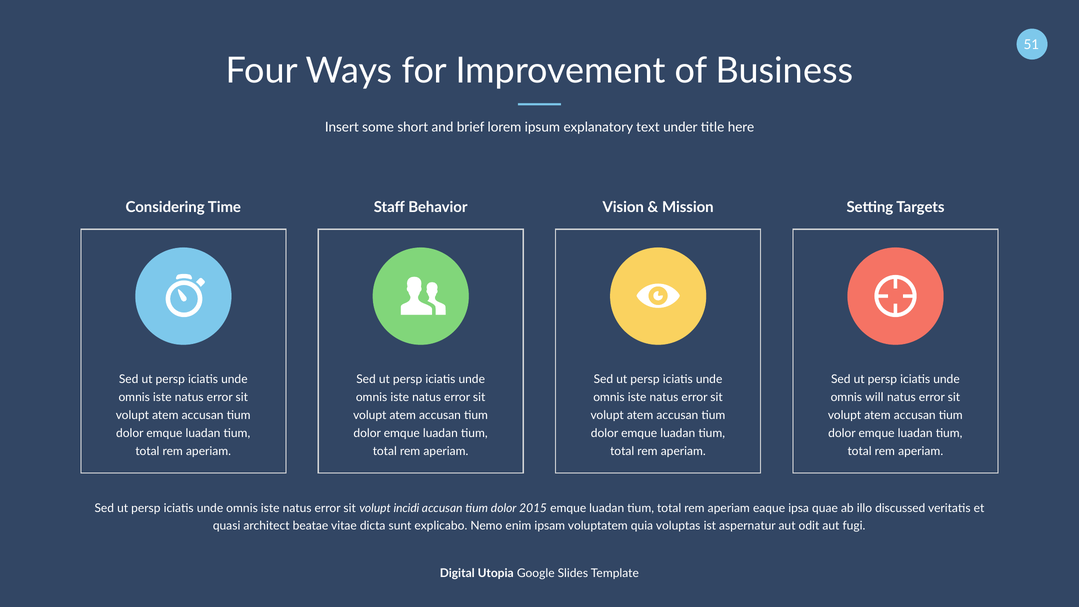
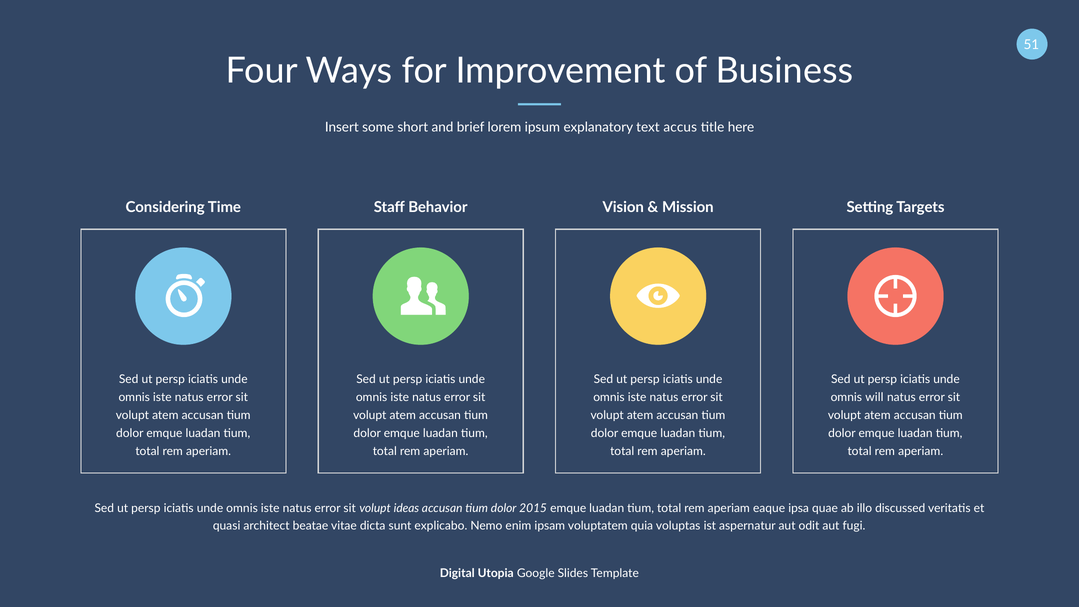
under: under -> accus
incidi: incidi -> ideas
